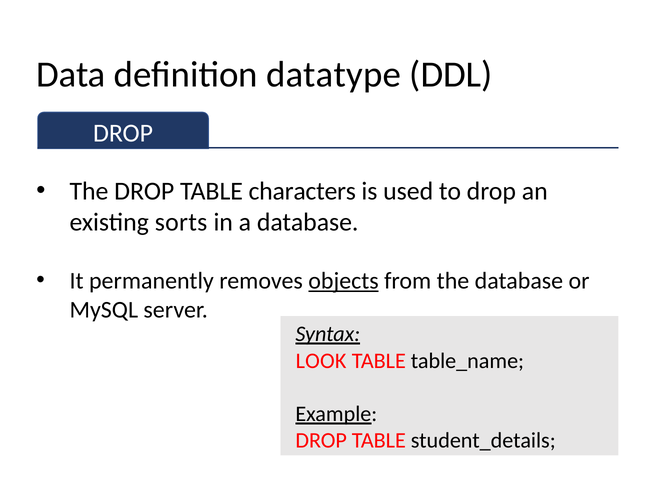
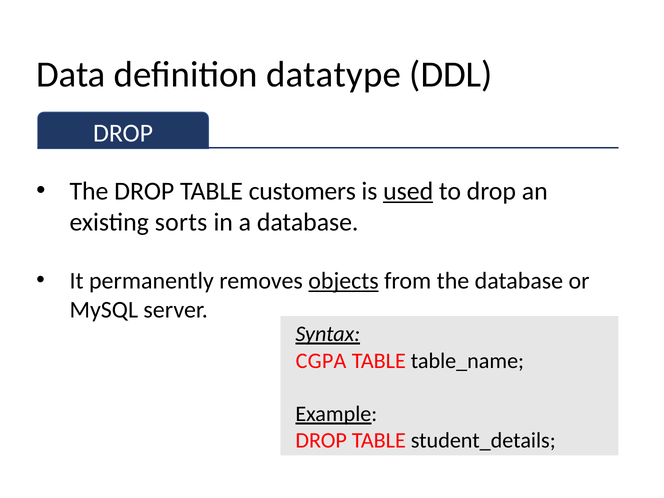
characters: characters -> customers
used underline: none -> present
LOOK: LOOK -> CGPA
